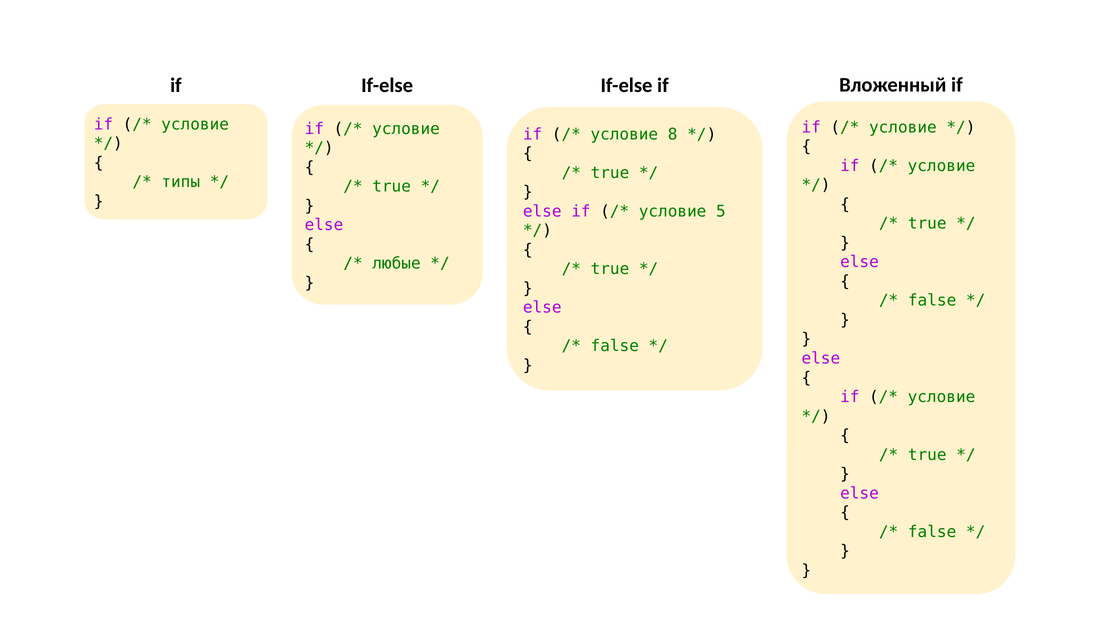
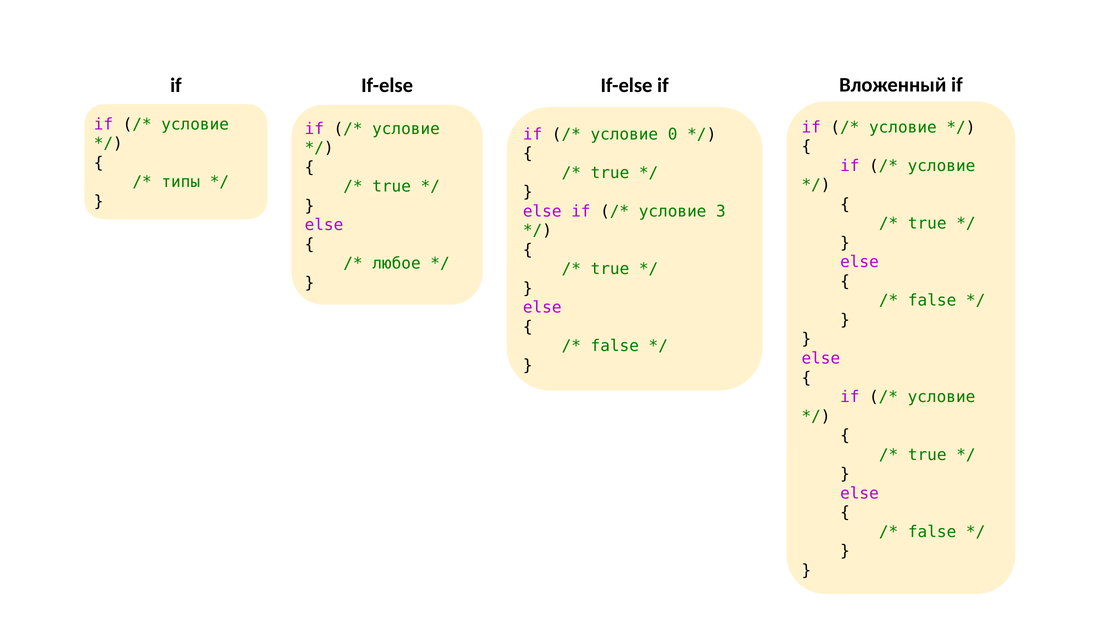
8: 8 -> 0
5: 5 -> 3
любые: любые -> любое
